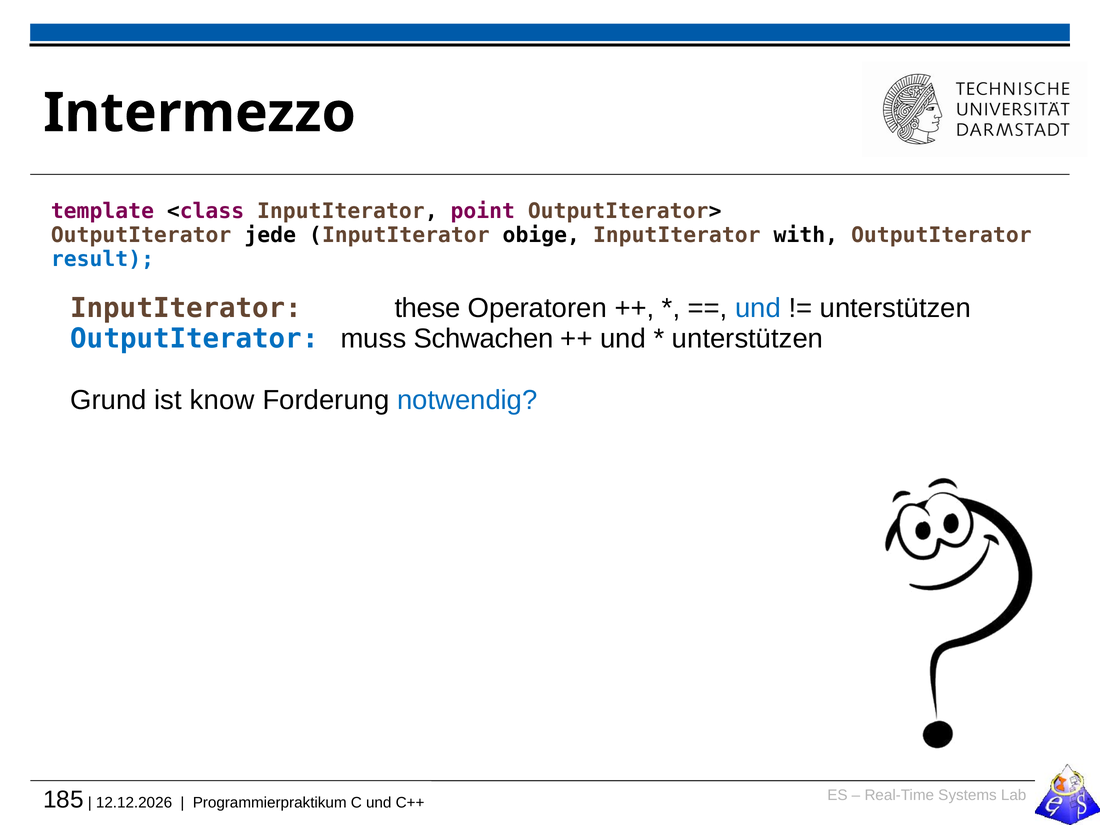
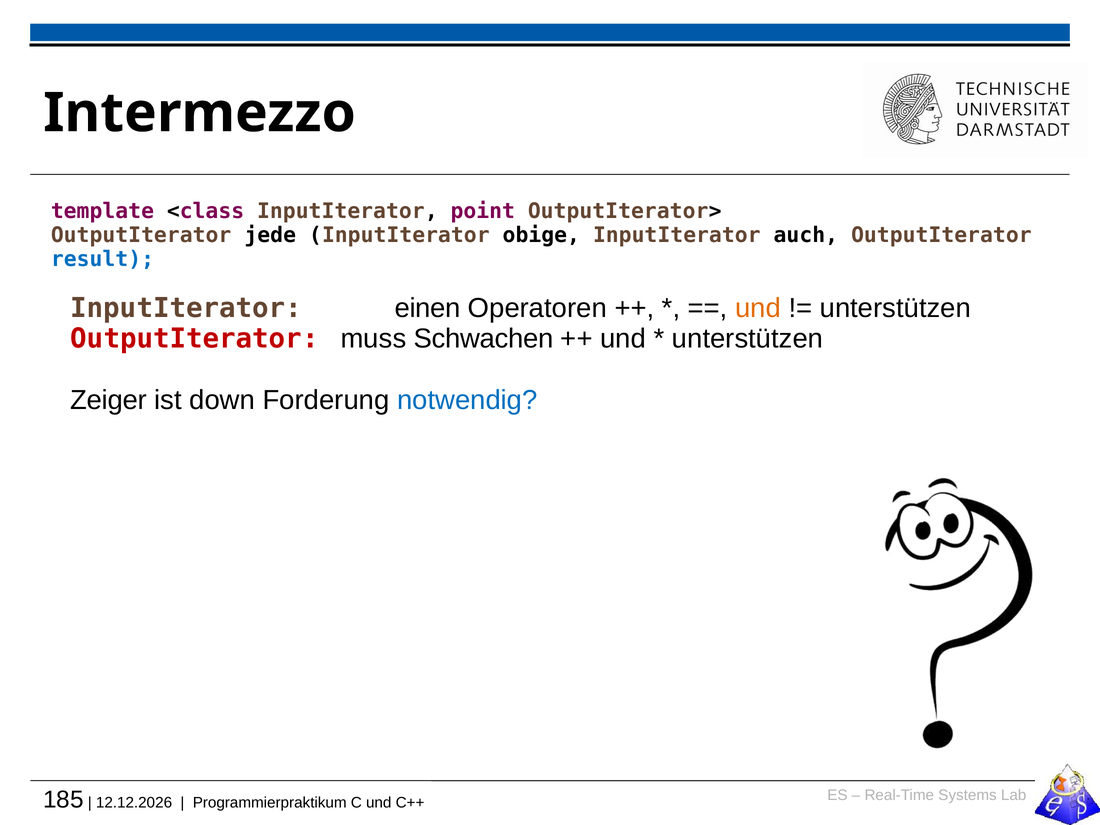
with: with -> auch
these: these -> einen
und at (758, 308) colour: blue -> orange
OutputIterator at (195, 339) colour: blue -> red
Grund: Grund -> Zeiger
know: know -> down
